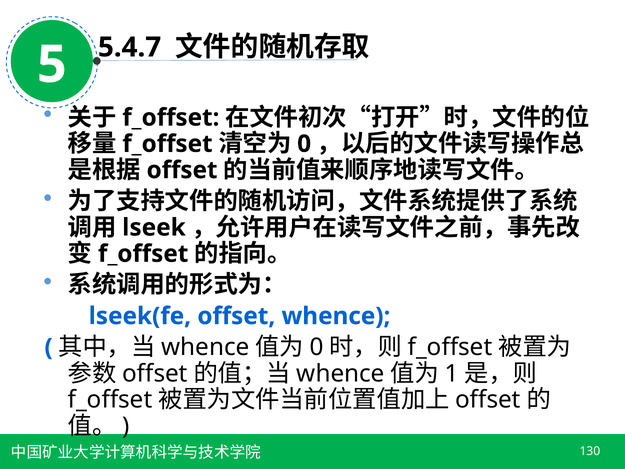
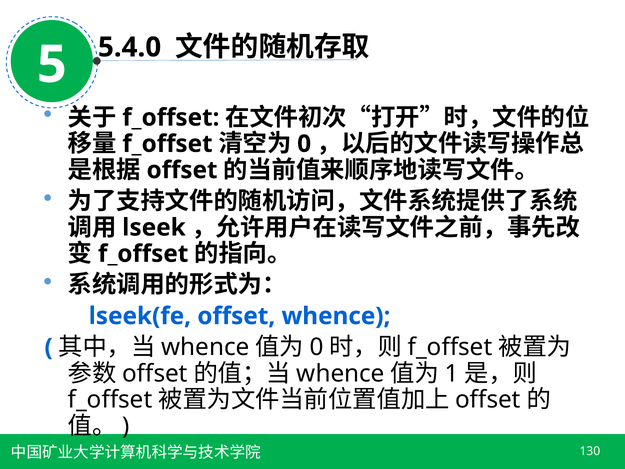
5.4.7: 5.4.7 -> 5.4.0
